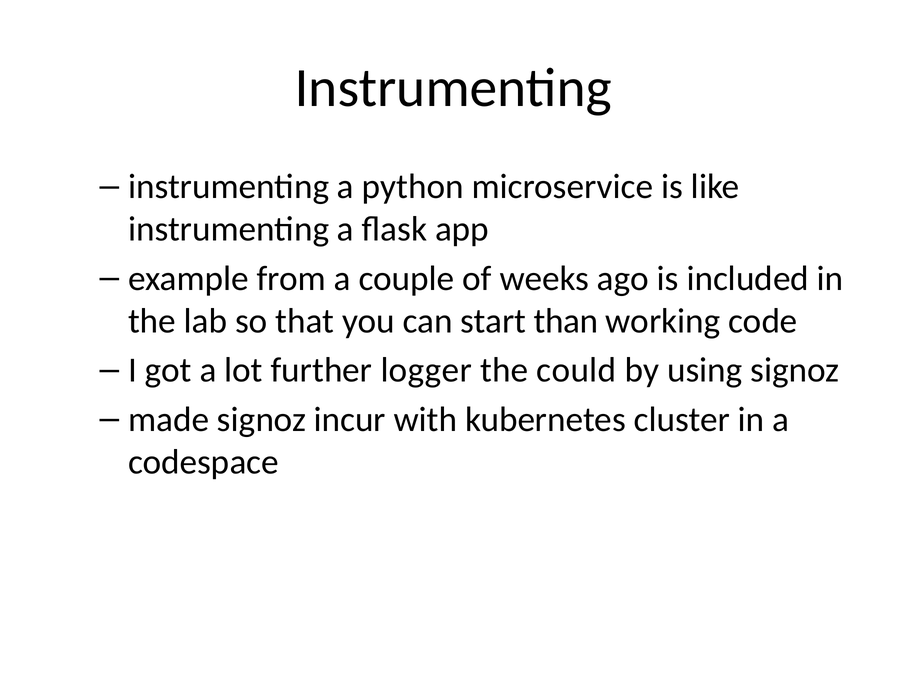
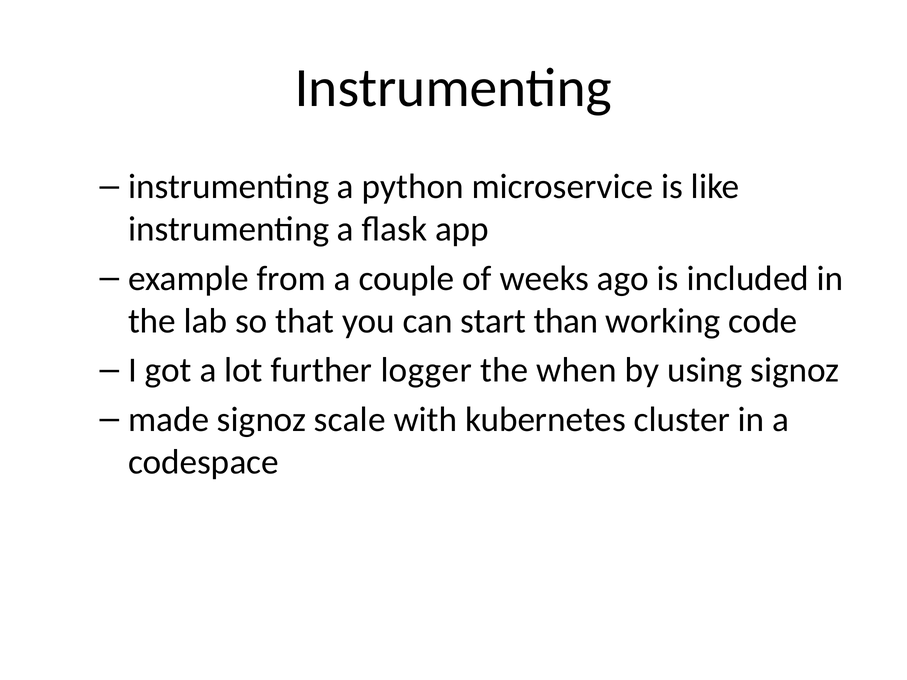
could: could -> when
incur: incur -> scale
